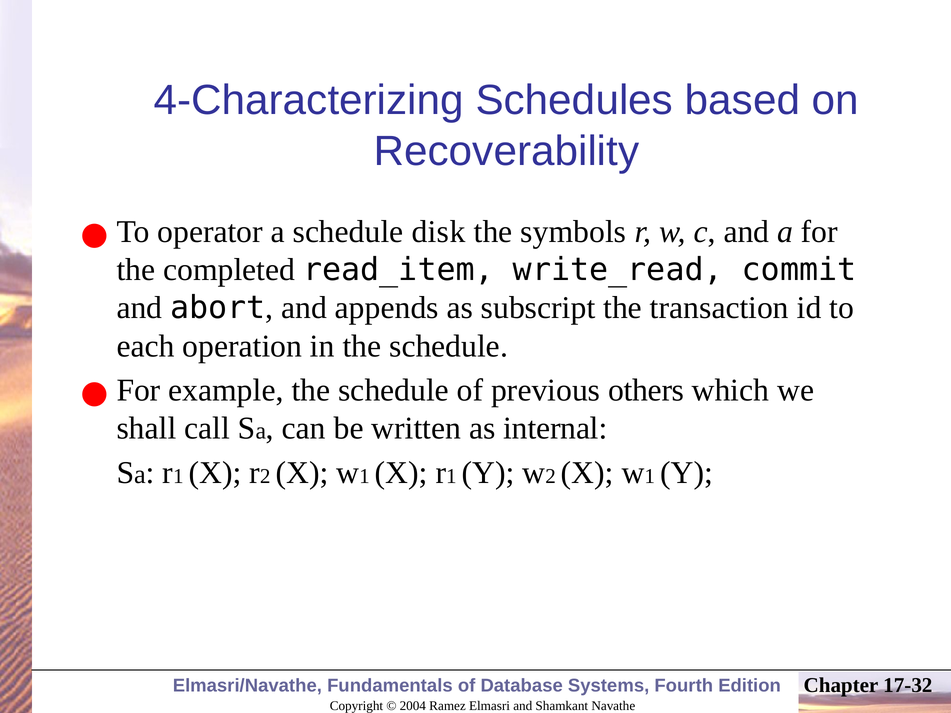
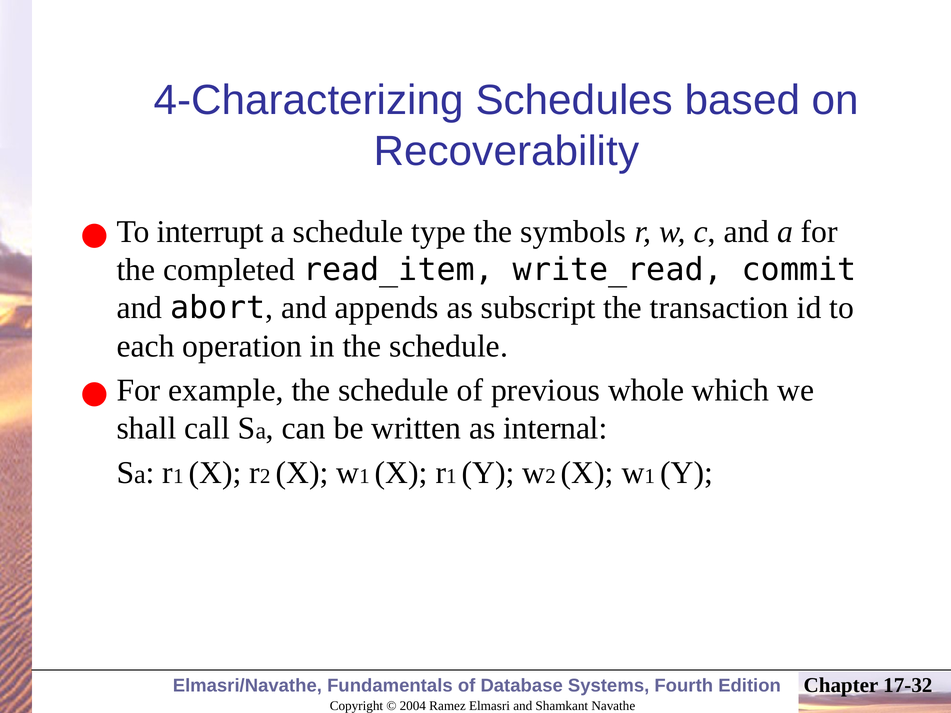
operator: operator -> interrupt
disk: disk -> type
others: others -> whole
